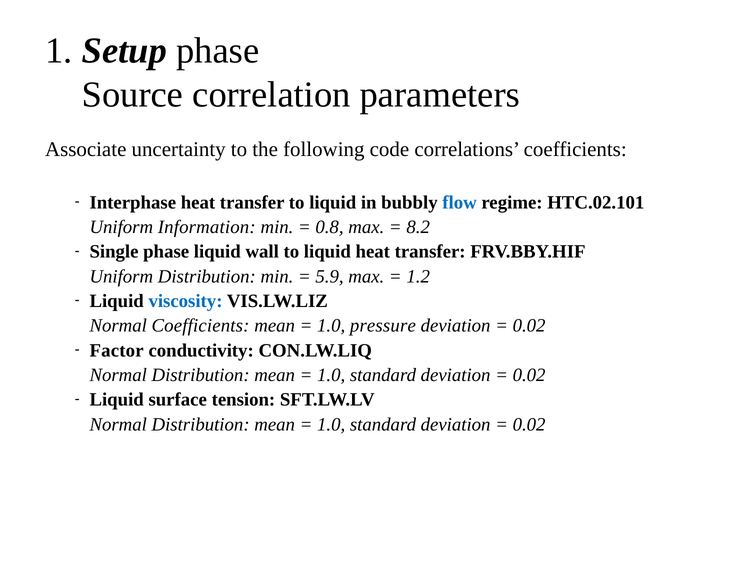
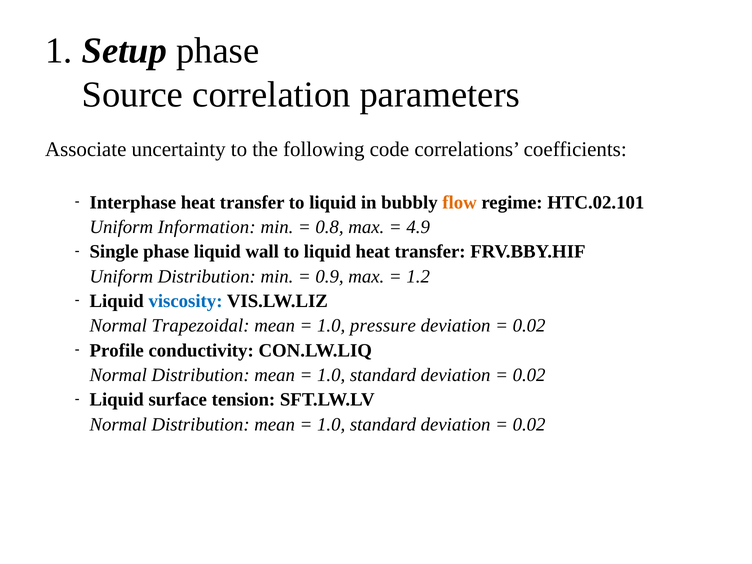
flow colour: blue -> orange
8.2: 8.2 -> 4.9
5.9: 5.9 -> 0.9
Normal Coefficients: Coefficients -> Trapezoidal
Factor: Factor -> Profile
